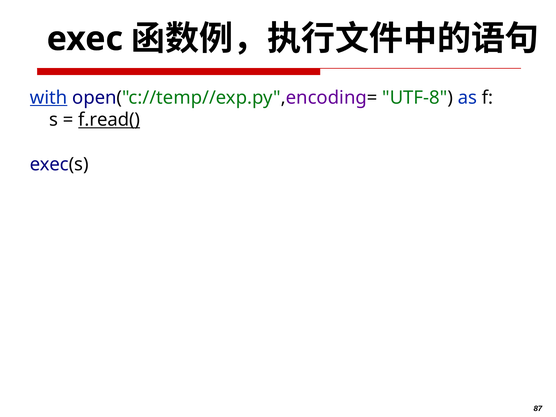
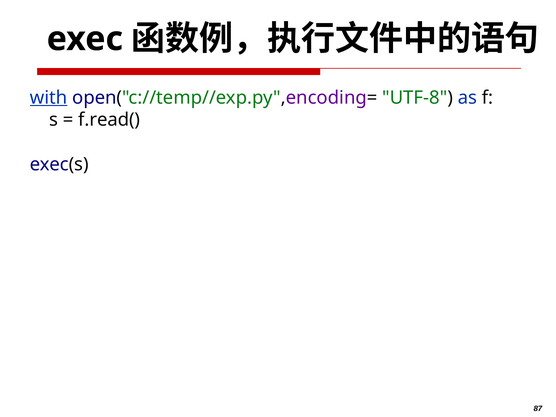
f.read( underline: present -> none
